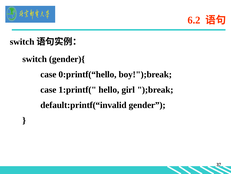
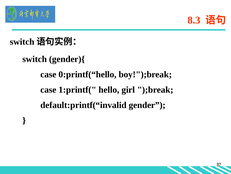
6.2: 6.2 -> 8.3
